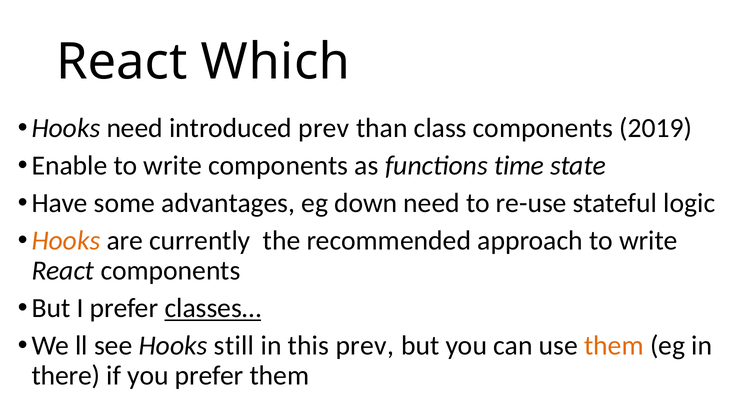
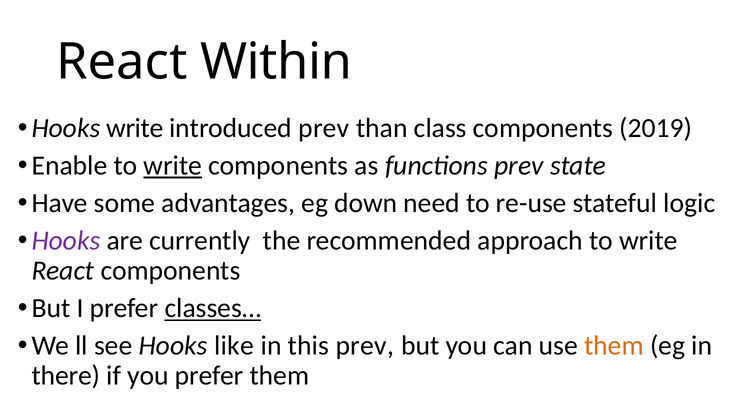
Which: Which -> Within
Hooks need: need -> write
write at (173, 166) underline: none -> present
functions time: time -> prev
Hooks at (66, 241) colour: orange -> purple
still: still -> like
